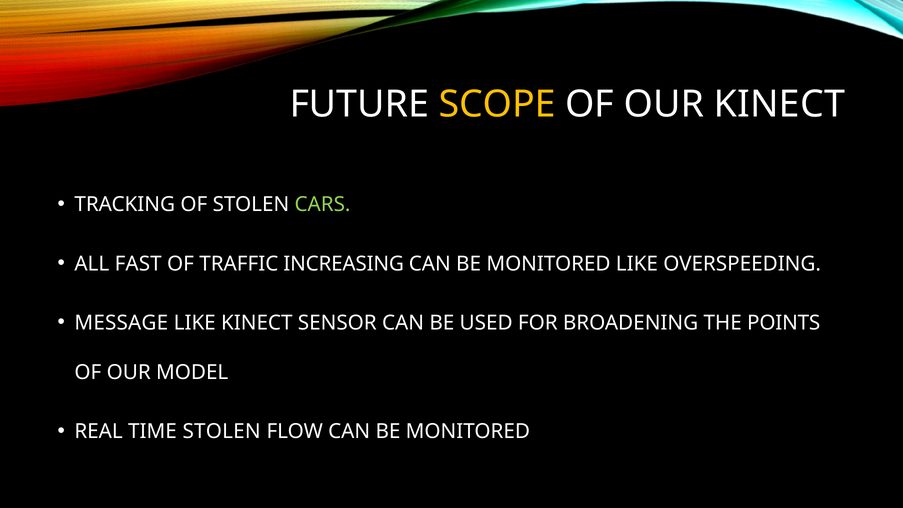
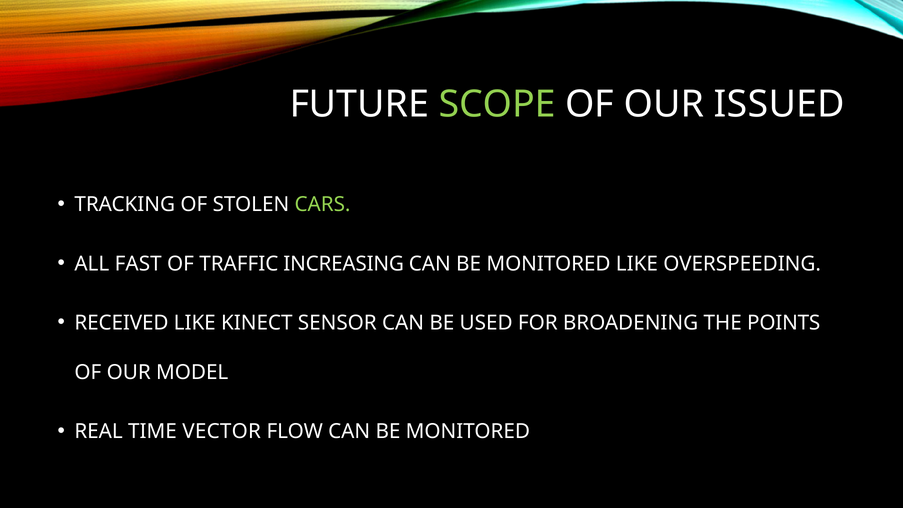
SCOPE colour: yellow -> light green
OUR KINECT: KINECT -> ISSUED
MESSAGE: MESSAGE -> RECEIVED
TIME STOLEN: STOLEN -> VECTOR
